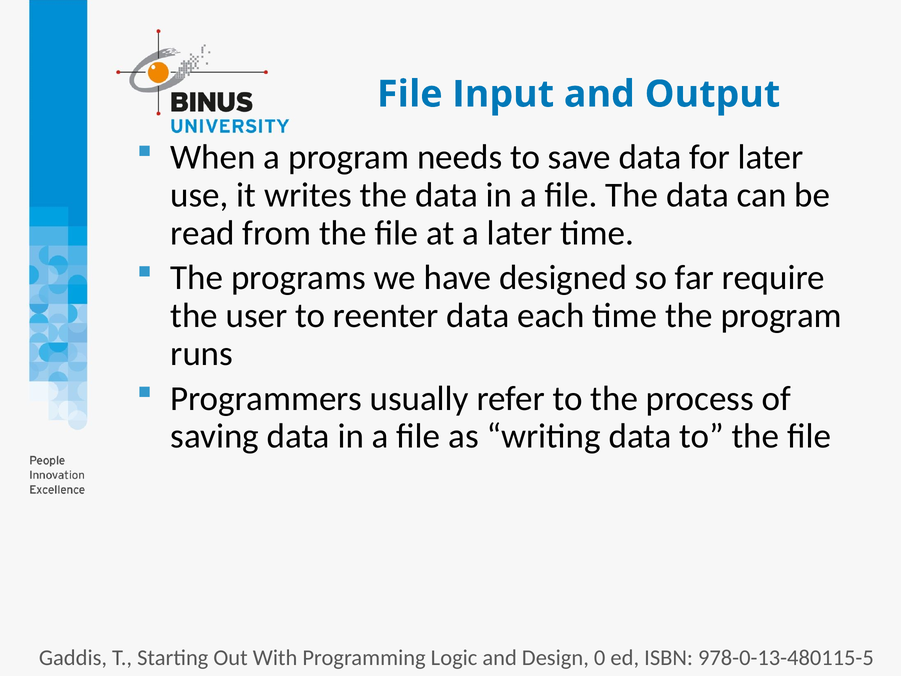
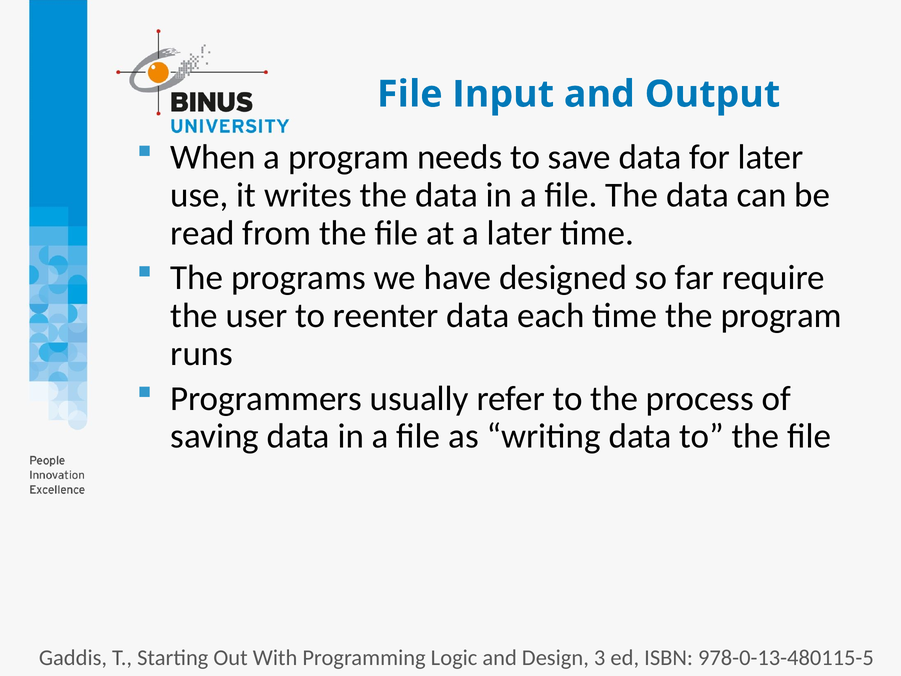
0: 0 -> 3
